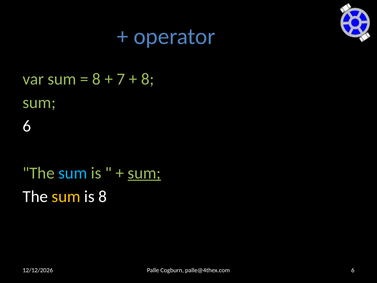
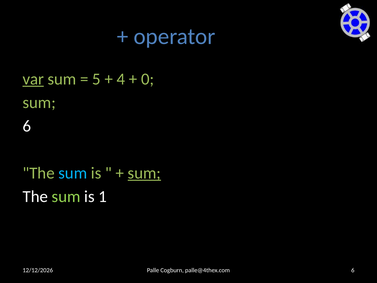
var underline: none -> present
8 at (96, 79): 8 -> 5
7: 7 -> 4
8 at (148, 79): 8 -> 0
sum at (66, 196) colour: yellow -> light green
is 8: 8 -> 1
